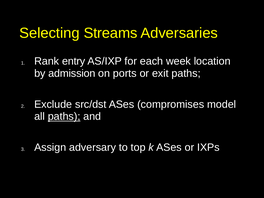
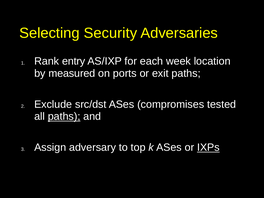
Streams: Streams -> Security
admission: admission -> measured
model: model -> tested
IXPs underline: none -> present
